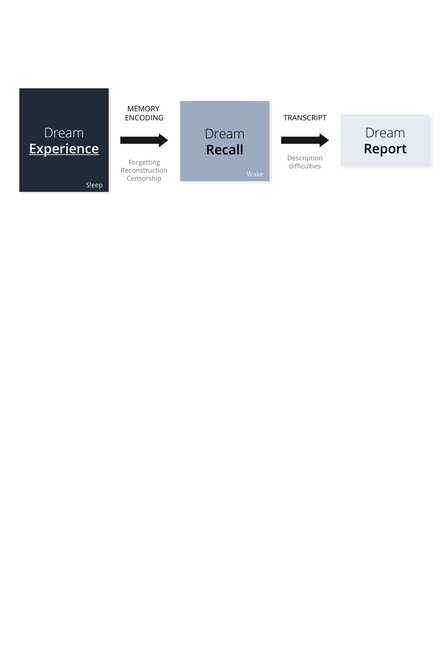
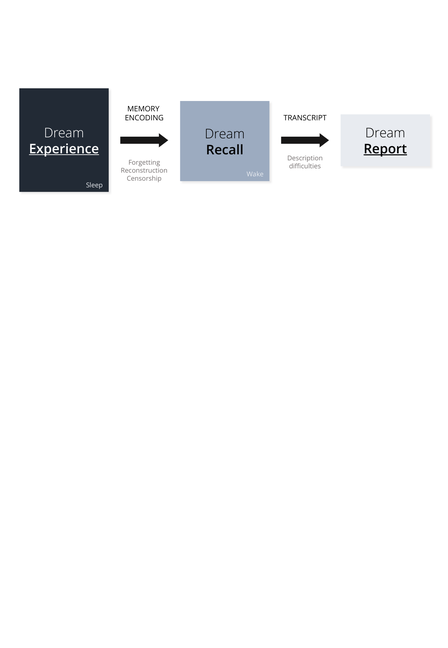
Report underline: none -> present
